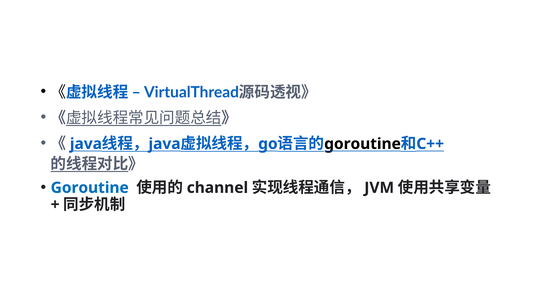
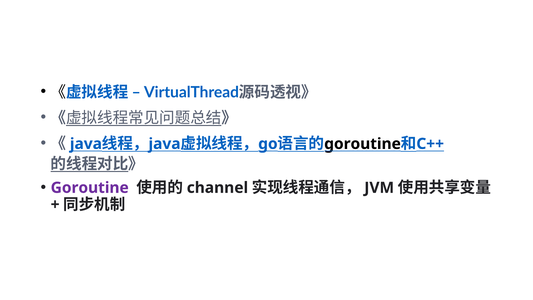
Goroutine at (90, 188) colour: blue -> purple
